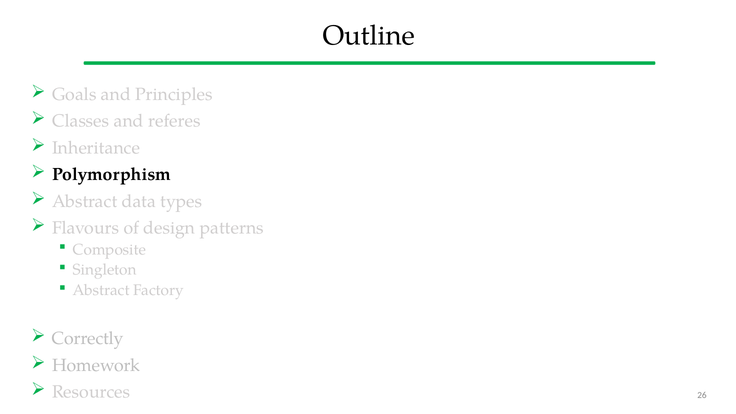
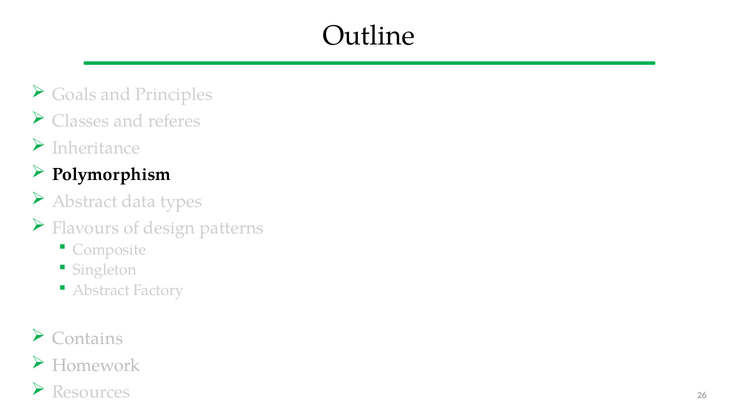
Correctly: Correctly -> Contains
